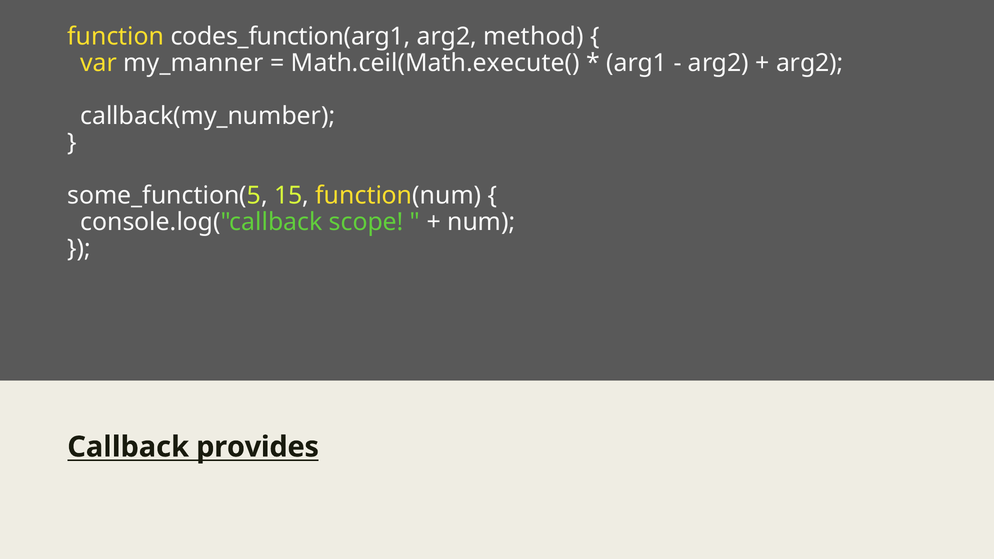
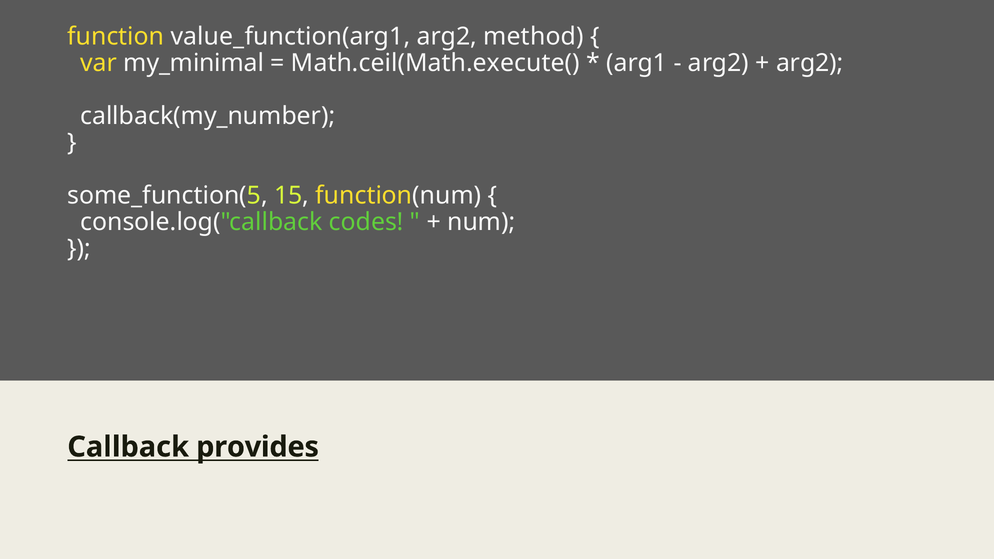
codes_function(arg1: codes_function(arg1 -> value_function(arg1
my_manner: my_manner -> my_minimal
scope: scope -> codes
